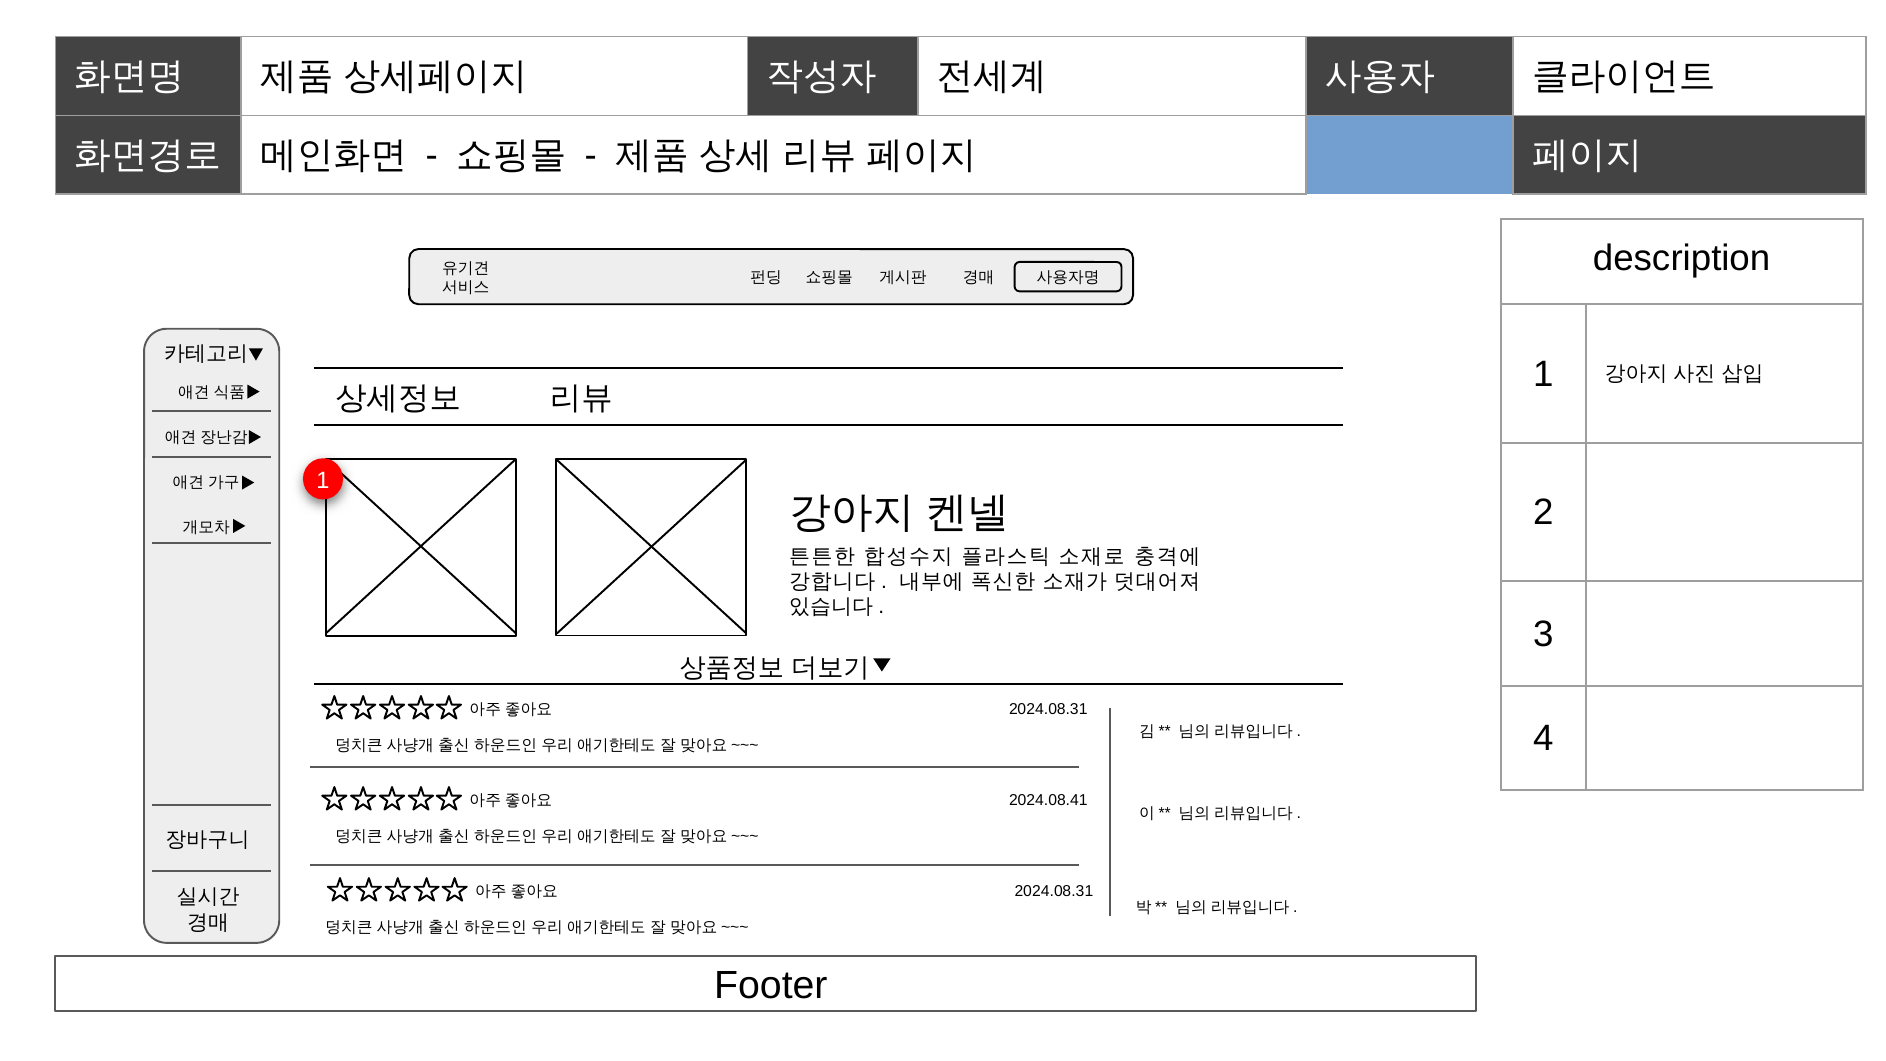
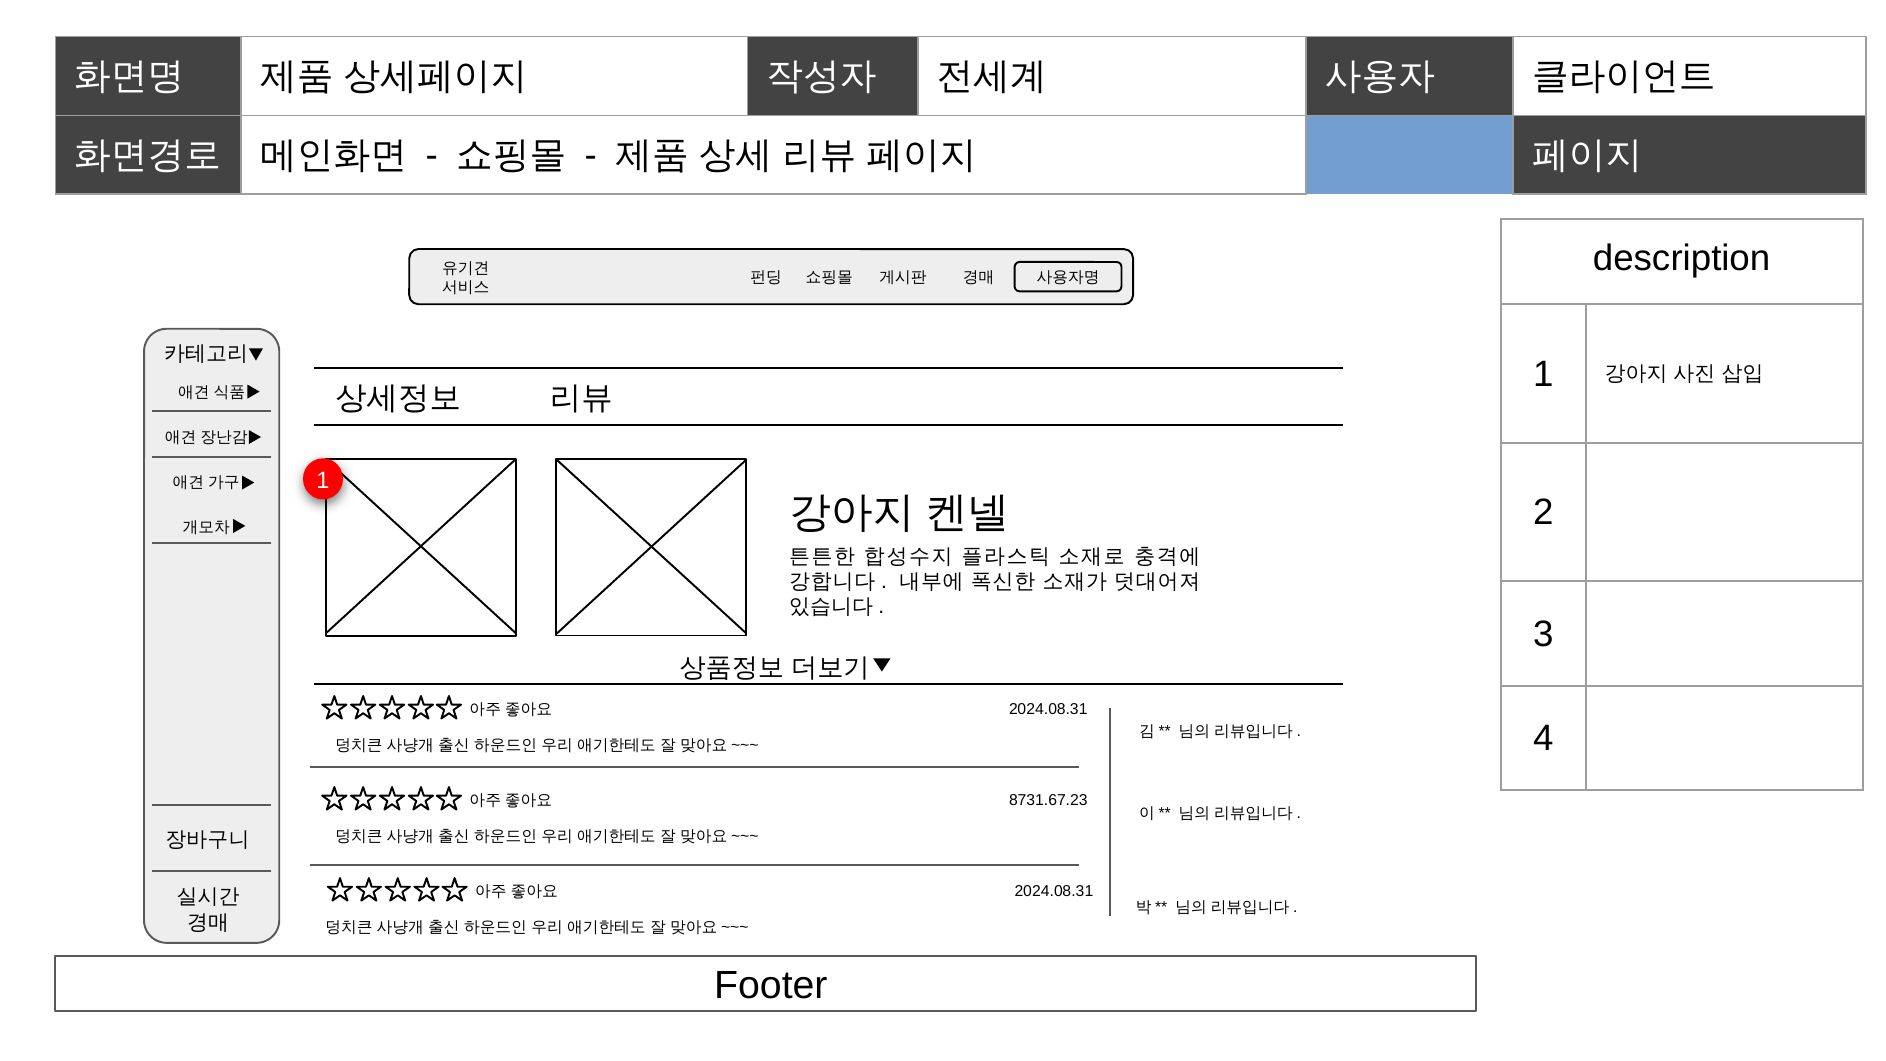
2024.08.41: 2024.08.41 -> 8731.67.23
